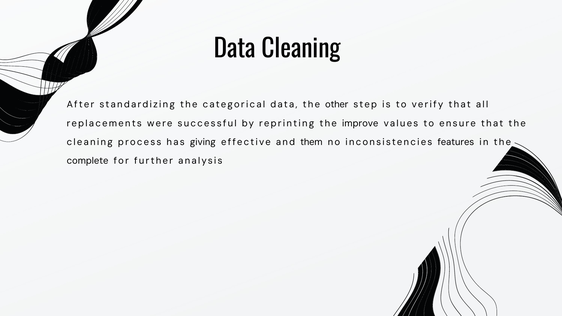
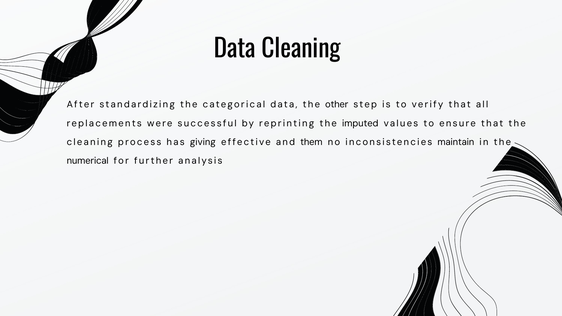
improve: improve -> imputed
features: features -> maintain
complete: complete -> numerical
